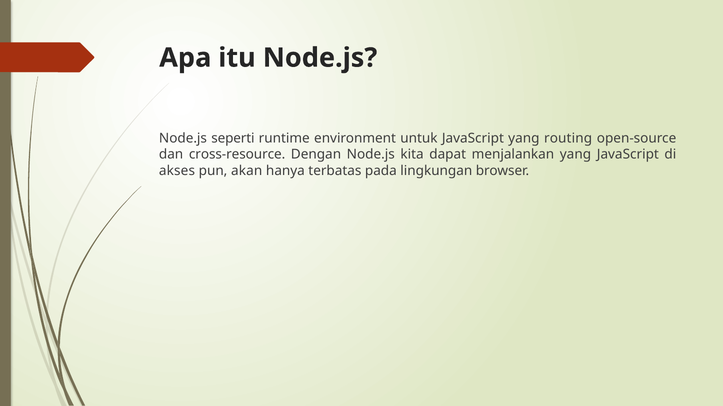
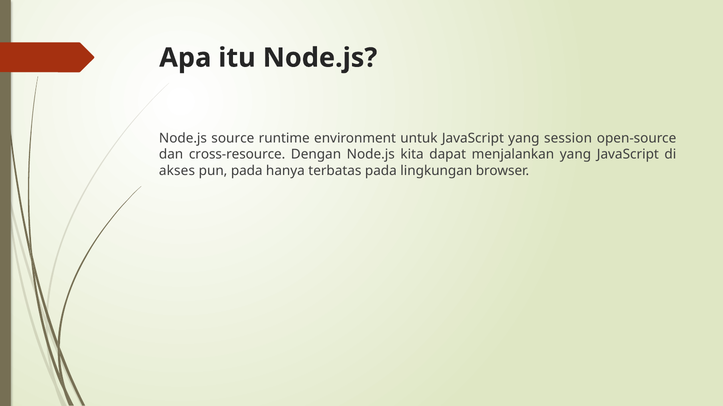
seperti: seperti -> source
routing: routing -> session
pun akan: akan -> pada
